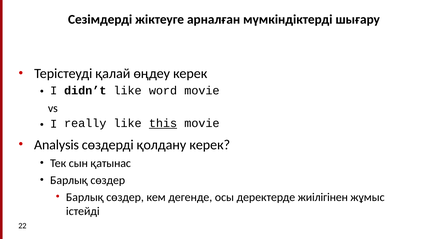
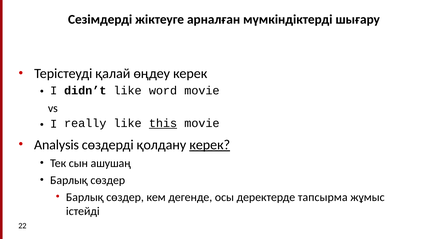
керек at (210, 145) underline: none -> present
қатынас: қатынас -> ашушаң
жиілігінен: жиілігінен -> тапсырма
